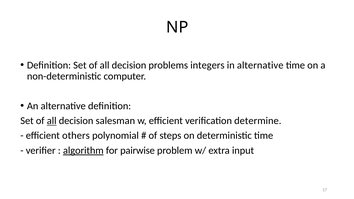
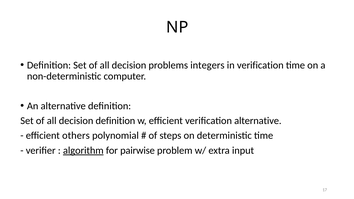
in alternative: alternative -> verification
all at (52, 121) underline: present -> none
decision salesman: salesman -> definition
verification determine: determine -> alternative
